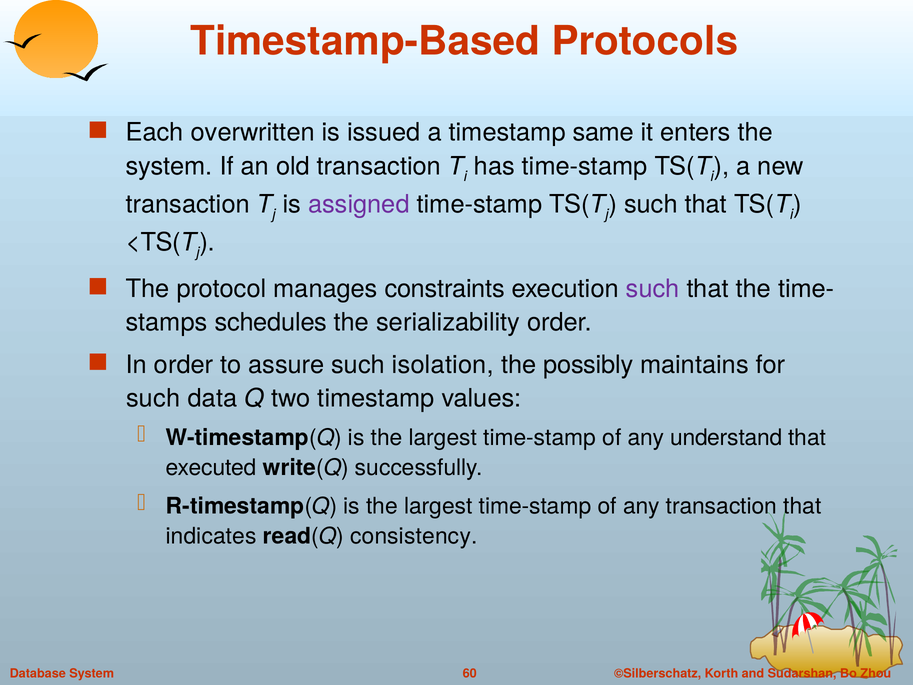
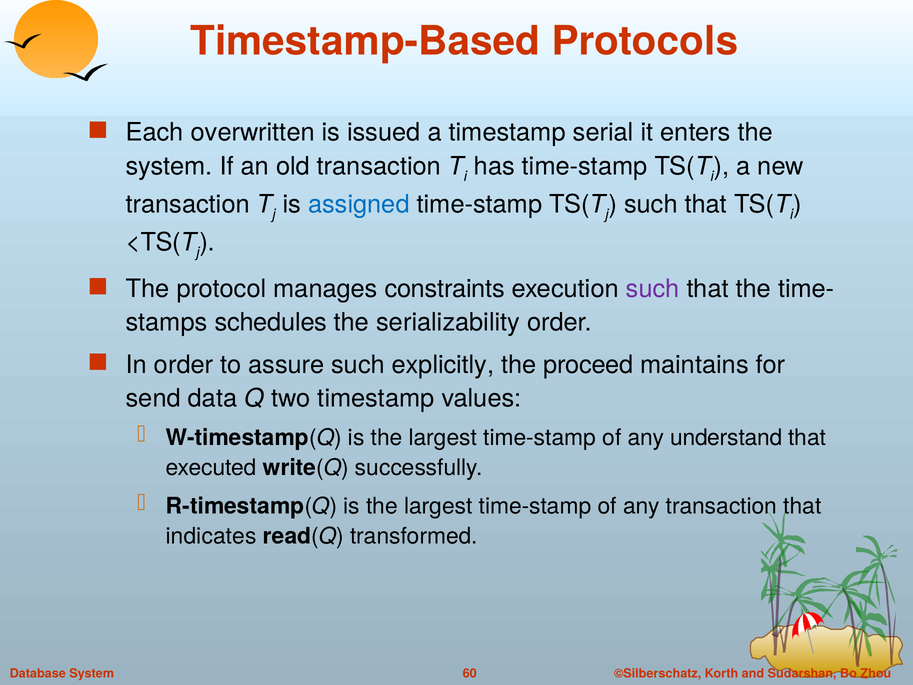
same: same -> serial
assigned colour: purple -> blue
isolation: isolation -> explicitly
possibly: possibly -> proceed
such at (153, 398): such -> send
consistency: consistency -> transformed
